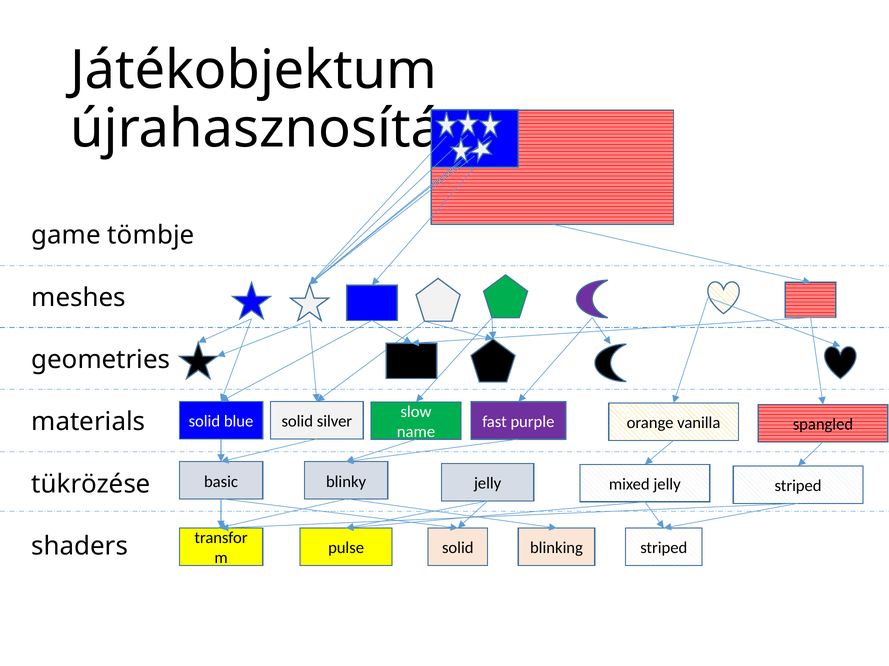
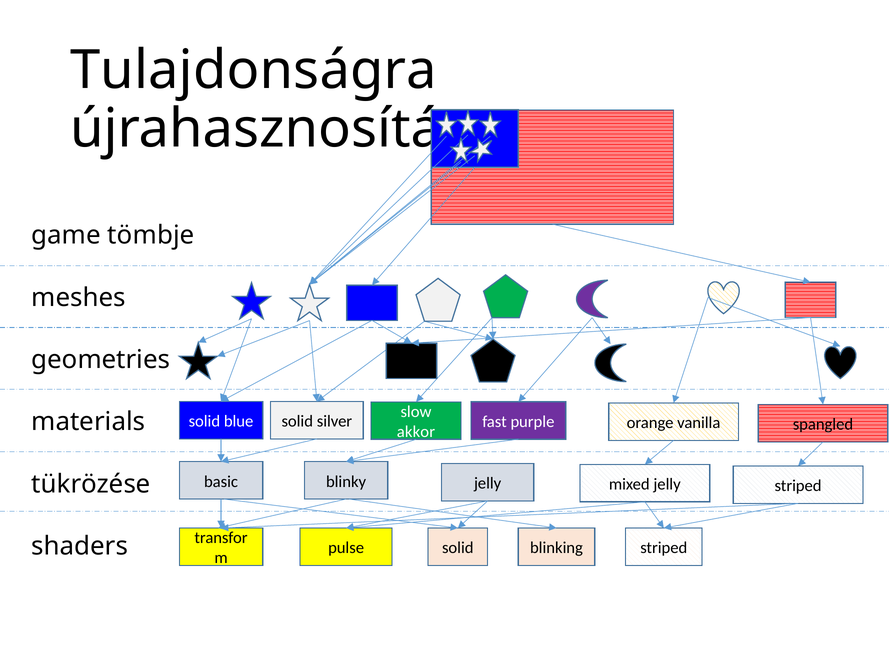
Játékobjektum: Játékobjektum -> Tulajdonságra
name: name -> akkor
